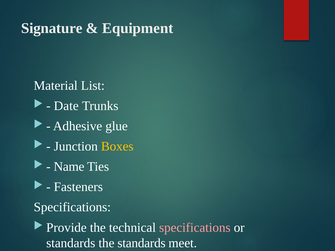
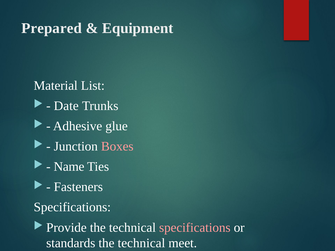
Signature: Signature -> Prepared
Boxes colour: yellow -> pink
standards the standards: standards -> technical
